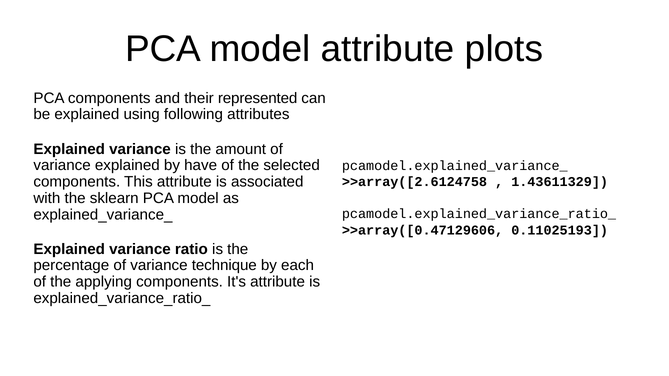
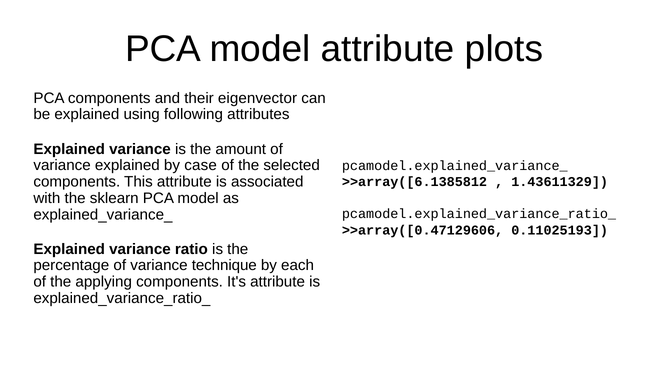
represented: represented -> eigenvector
have: have -> case
>>array([2.6124758: >>array([2.6124758 -> >>array([6.1385812
